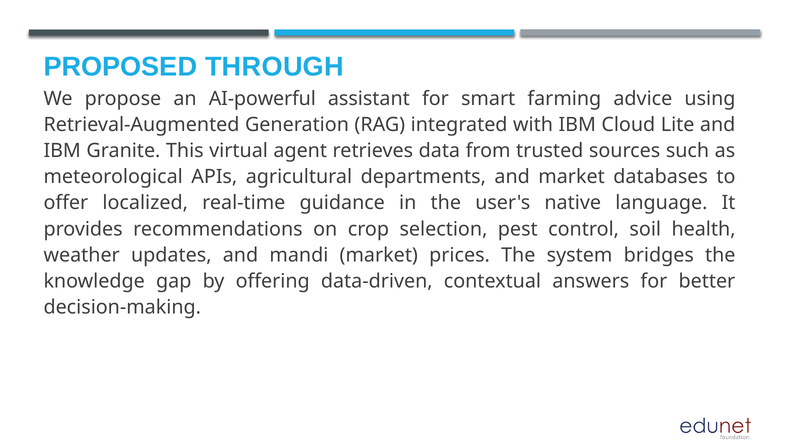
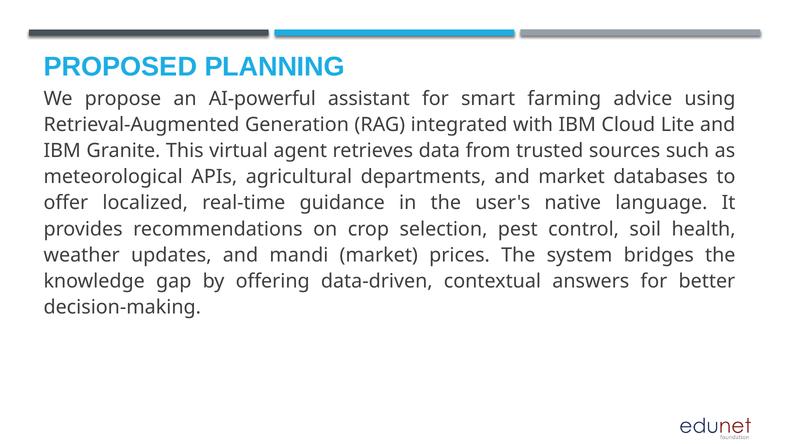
THROUGH: THROUGH -> PLANNING
